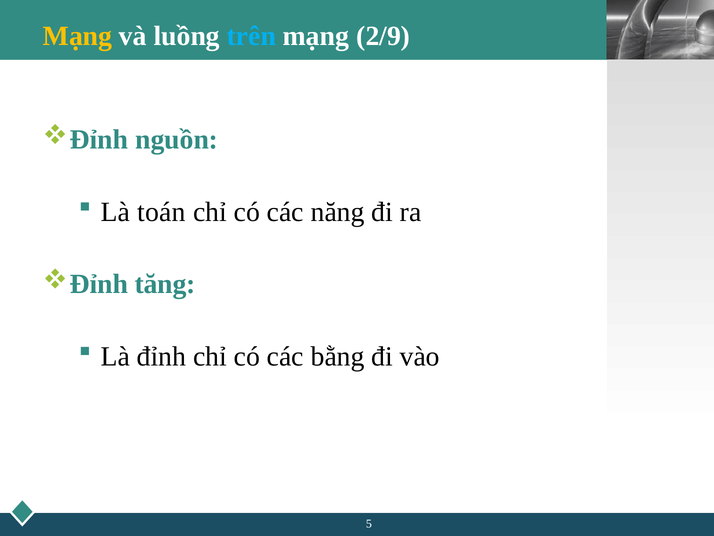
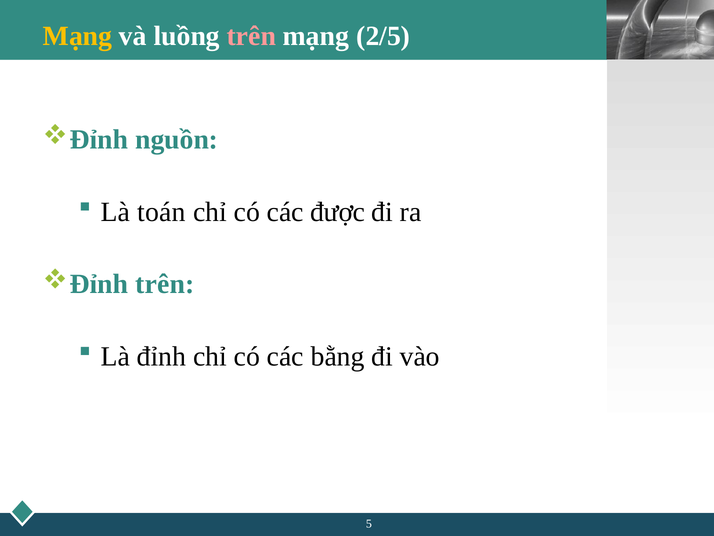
trên at (251, 36) colour: light blue -> pink
2/9: 2/9 -> 2/5
năng: năng -> được
tăng at (165, 284): tăng -> trên
